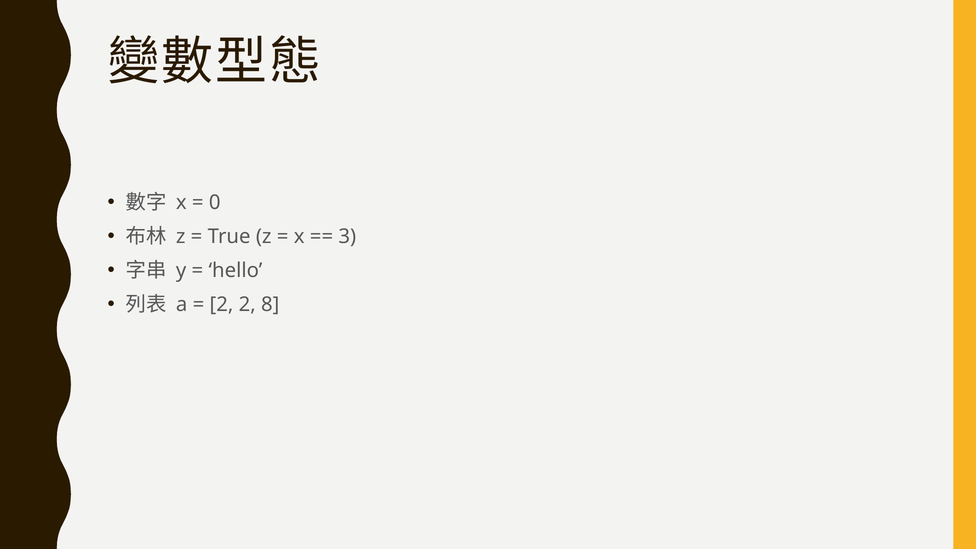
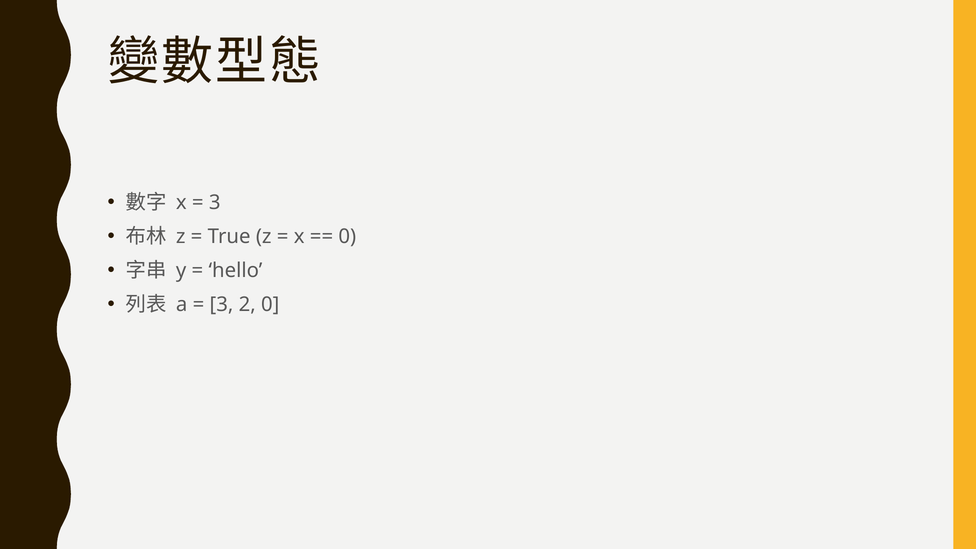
0 at (215, 203): 0 -> 3
3 at (347, 237): 3 -> 0
2 at (221, 305): 2 -> 3
2 8: 8 -> 0
